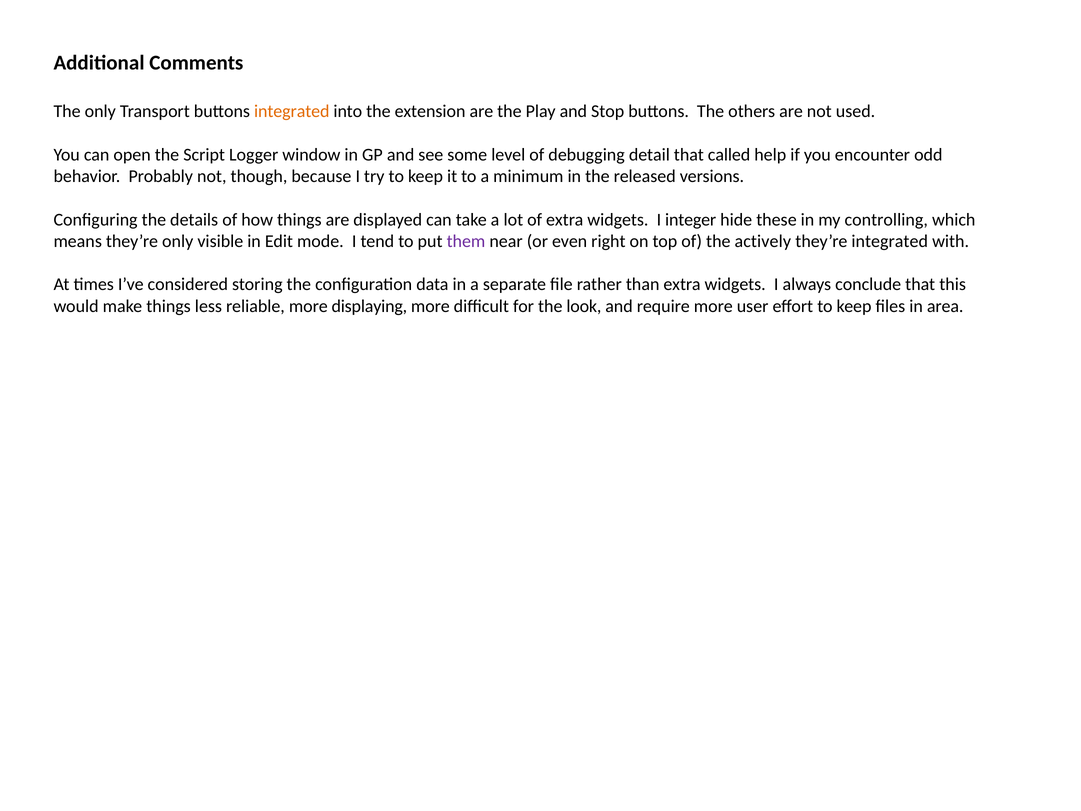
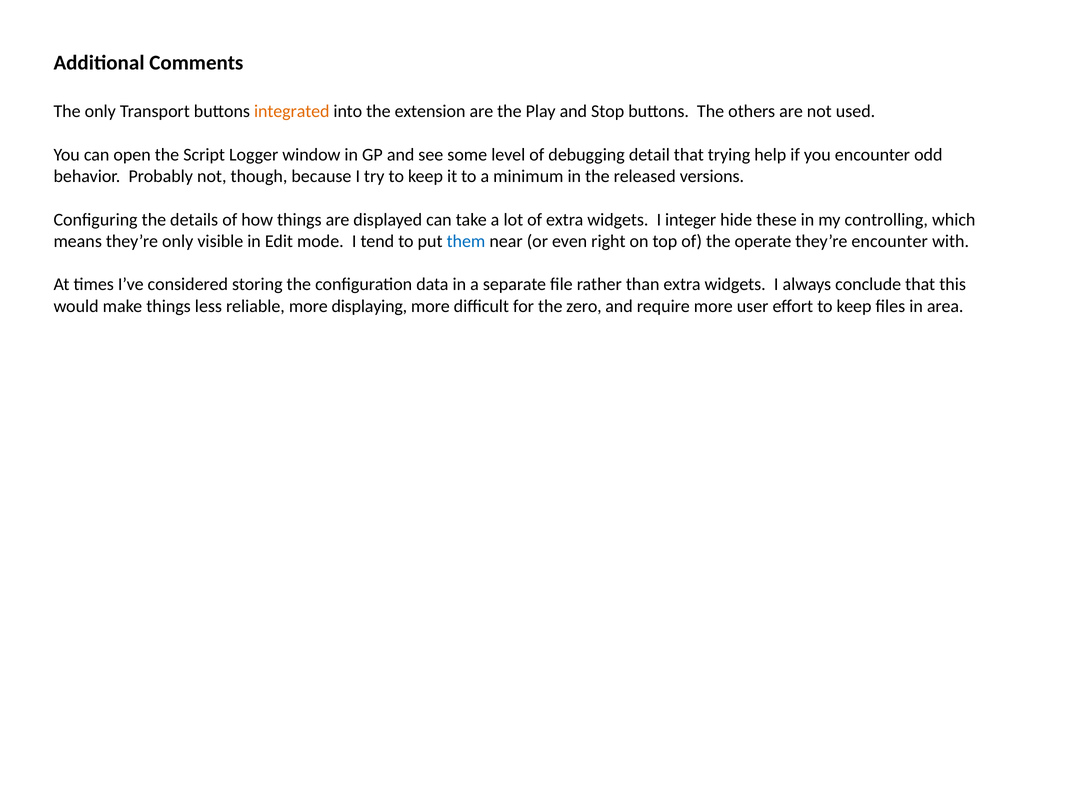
called: called -> trying
them colour: purple -> blue
actively: actively -> operate
they’re integrated: integrated -> encounter
look: look -> zero
